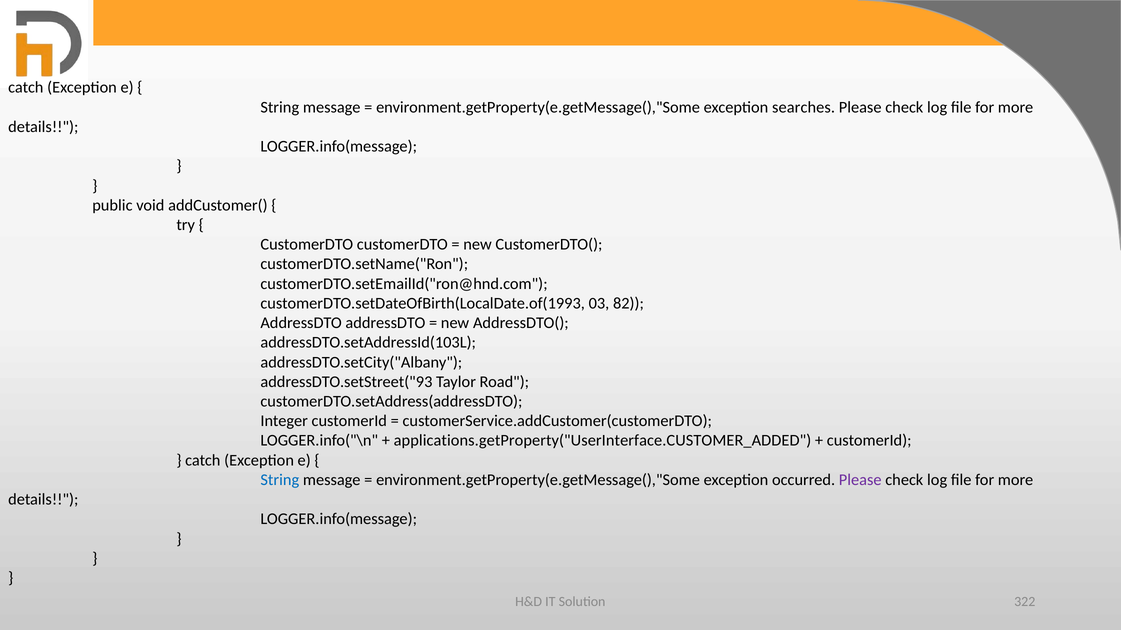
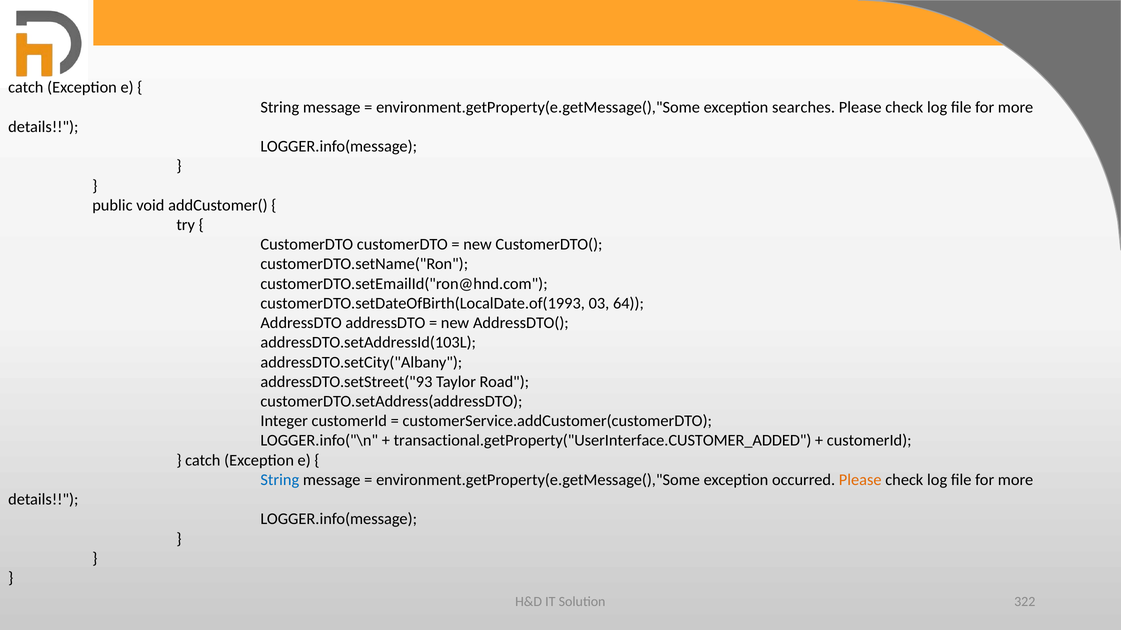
82: 82 -> 64
applications.getProperty("UserInterface.CUSTOMER_ADDED: applications.getProperty("UserInterface.CUSTOMER_ADDED -> transactional.getProperty("UserInterface.CUSTOMER_ADDED
Please at (860, 480) colour: purple -> orange
